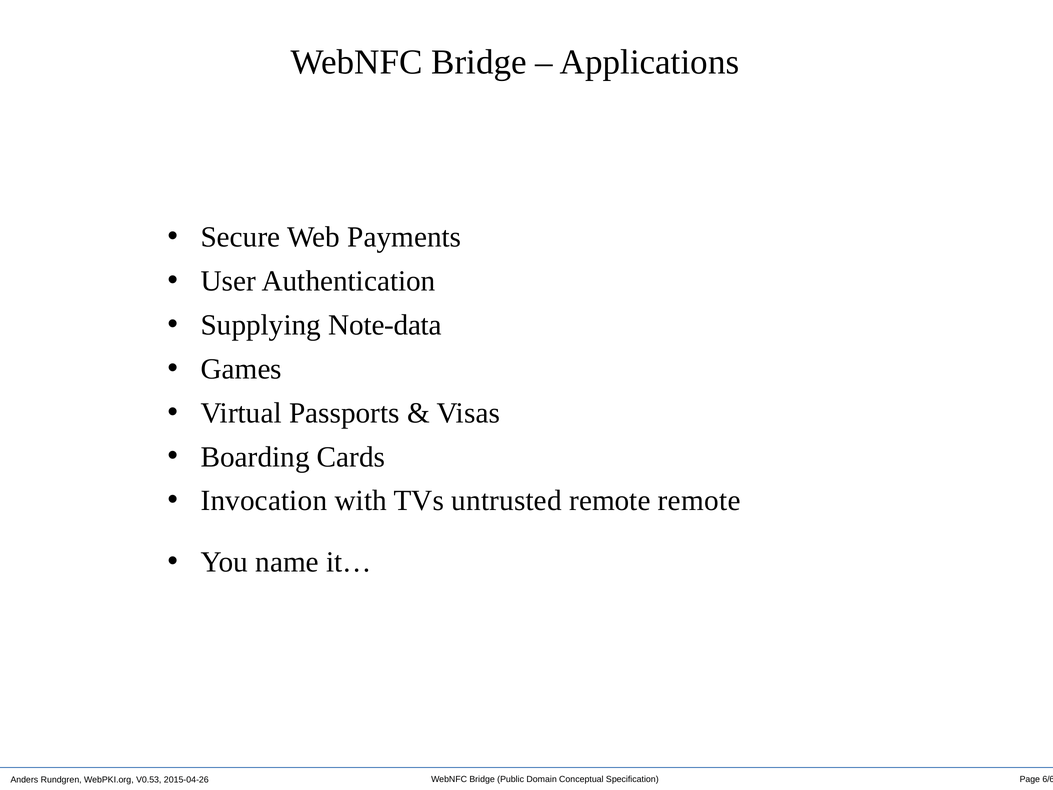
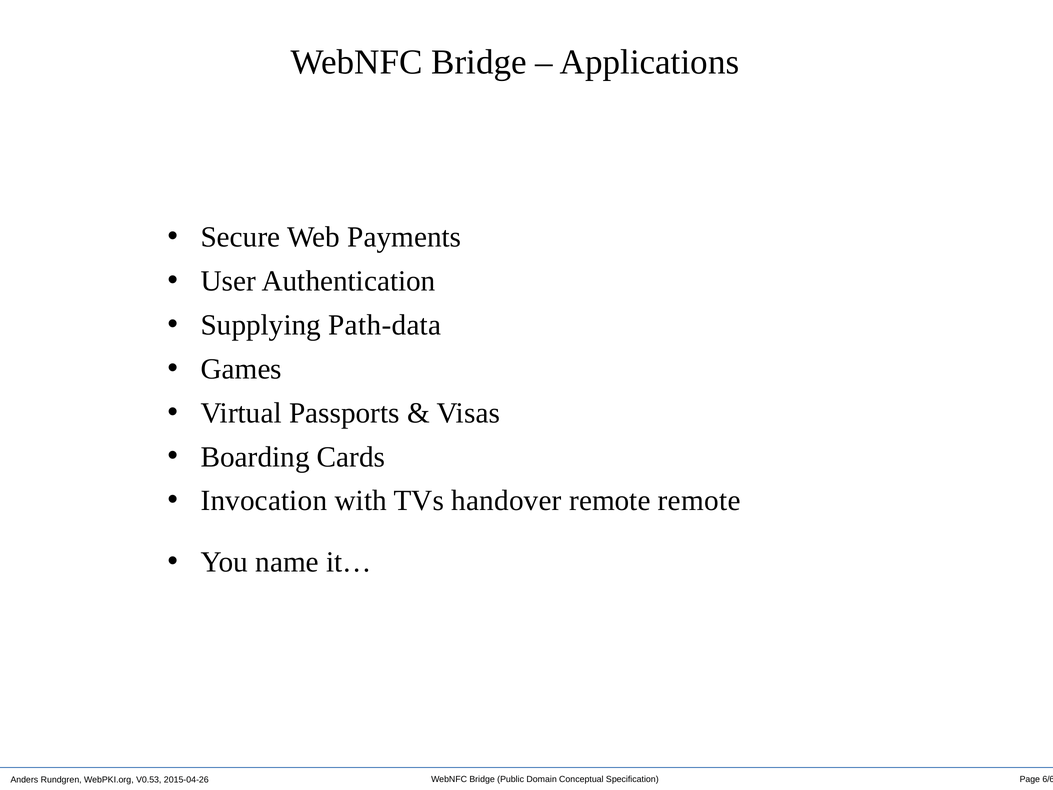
Note-data: Note-data -> Path-data
untrusted: untrusted -> handover
